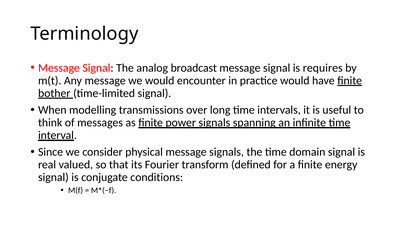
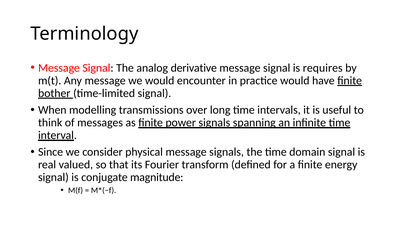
broadcast: broadcast -> derivative
conditions: conditions -> magnitude
